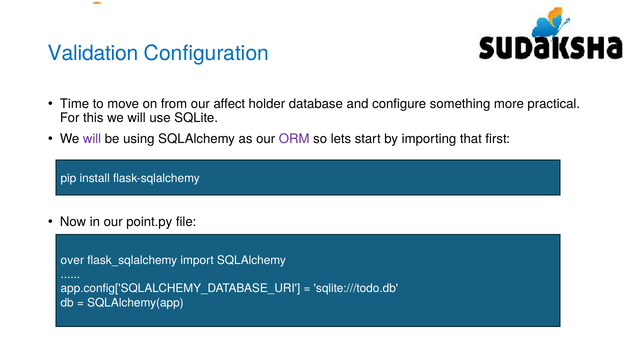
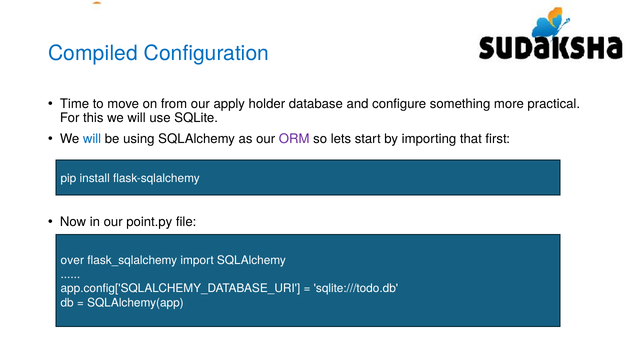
Validation: Validation -> Compiled
affect: affect -> apply
will at (92, 139) colour: purple -> blue
